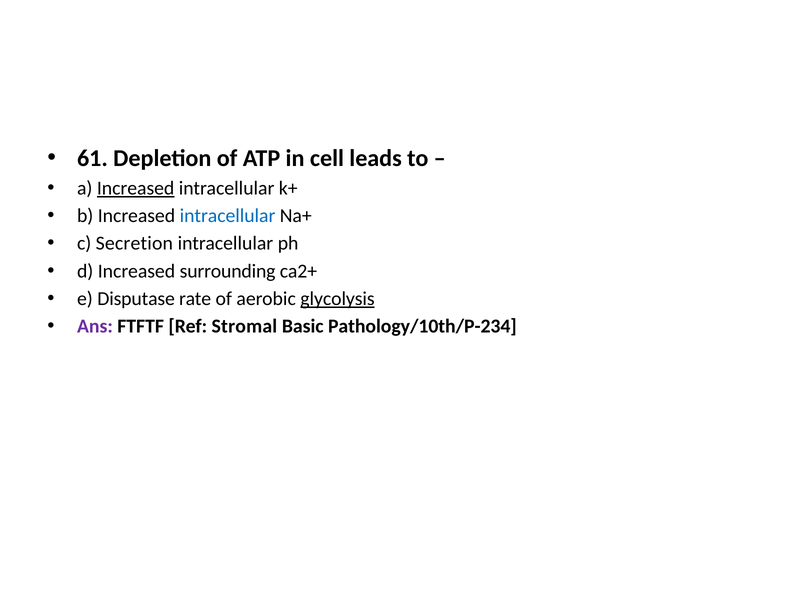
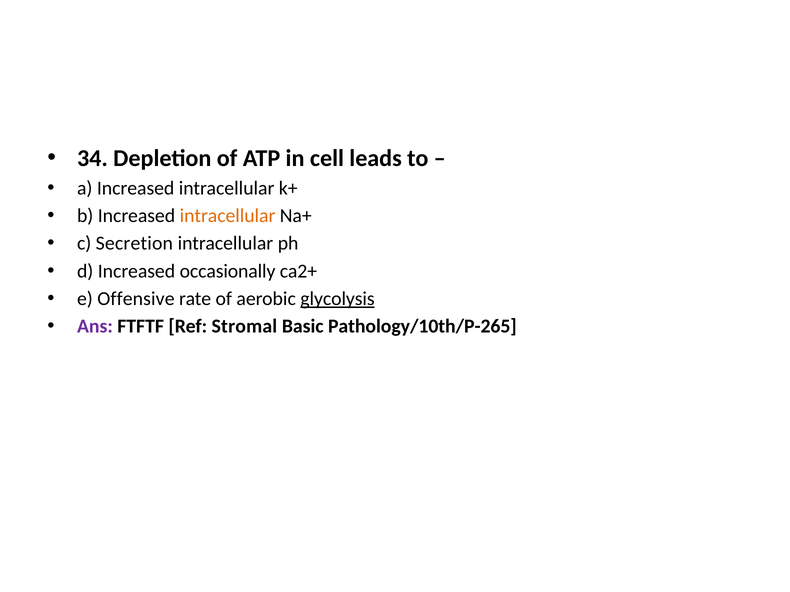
61: 61 -> 34
Increased at (136, 188) underline: present -> none
intracellular at (228, 216) colour: blue -> orange
surrounding: surrounding -> occasionally
Disputase: Disputase -> Offensive
Pathology/10th/P-234: Pathology/10th/P-234 -> Pathology/10th/P-265
